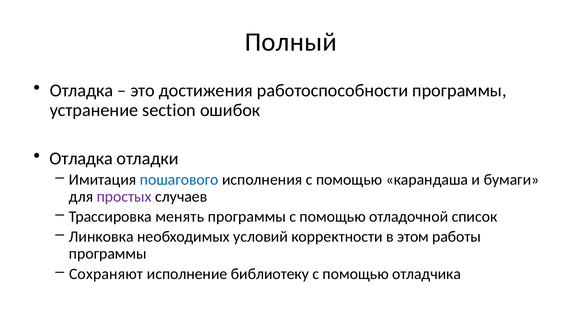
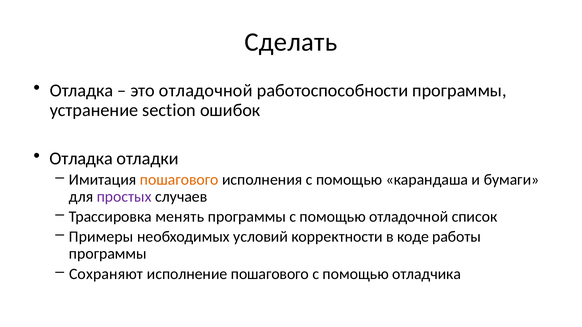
Полный: Полный -> Сделать
это достижения: достижения -> отладочной
пошагового at (179, 180) colour: blue -> orange
Линковка: Линковка -> Примеры
этом: этом -> коде
исполнение библиотеку: библиотеку -> пошагового
